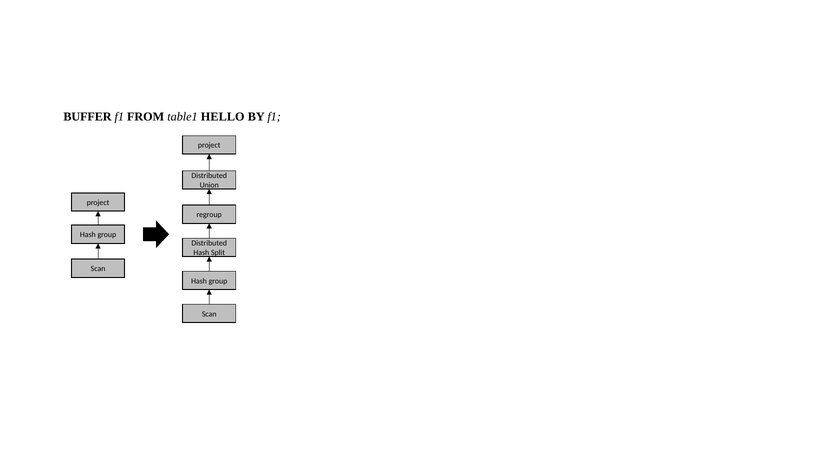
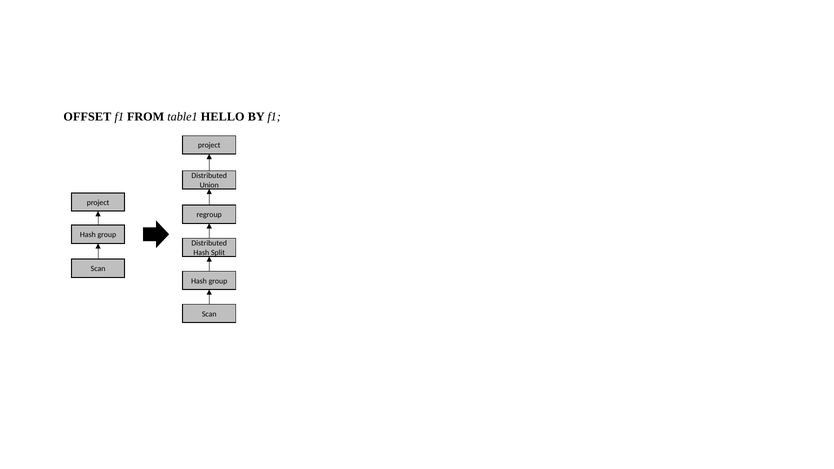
BUFFER: BUFFER -> OFFSET
